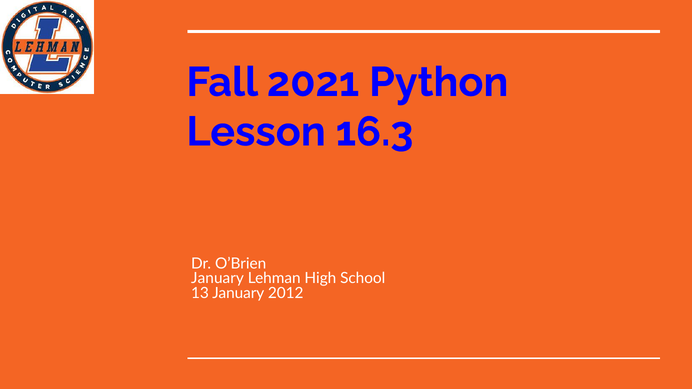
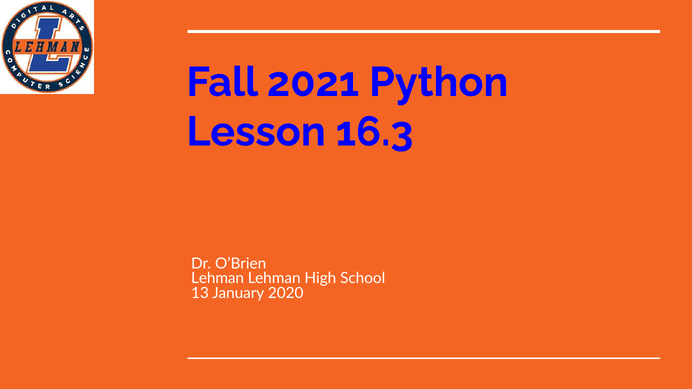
January at (218, 278): January -> Lehman
2012: 2012 -> 2020
